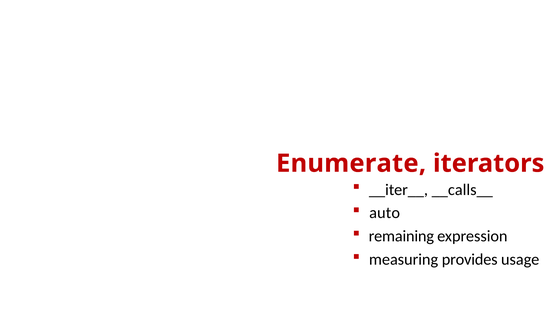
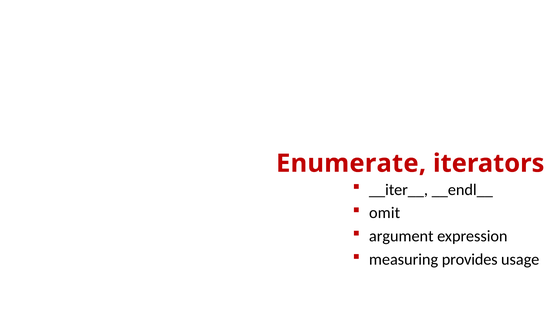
__calls__: __calls__ -> __endl__
auto: auto -> omit
remaining: remaining -> argument
